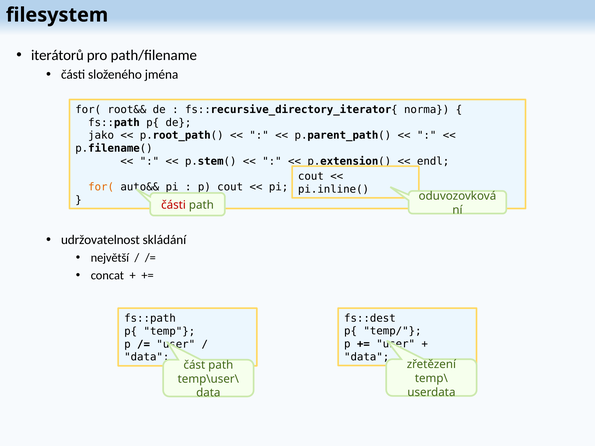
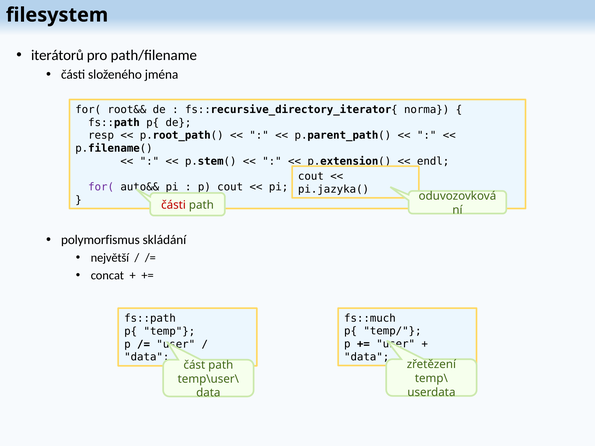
jako: jako -> resp
for( at (101, 187) colour: orange -> purple
pi.inline(: pi.inline( -> pi.jazyka(
udržovatelnost: udržovatelnost -> polymorfismus
fs::dest: fs::dest -> fs::much
